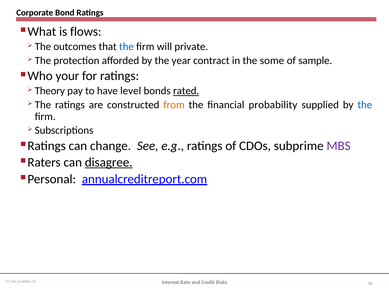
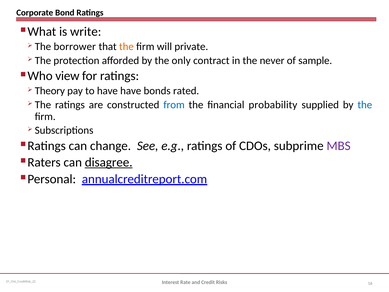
flows: flows -> write
outcomes: outcomes -> borrower
the at (126, 47) colour: blue -> orange
year: year -> only
some: some -> never
your: your -> view
have level: level -> have
rated underline: present -> none
from colour: orange -> blue
